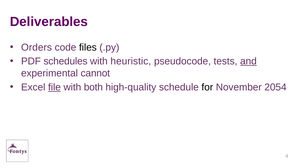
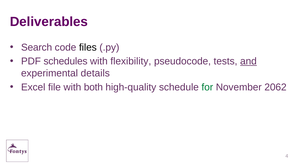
Orders: Orders -> Search
heuristic: heuristic -> flexibility
cannot: cannot -> details
file underline: present -> none
for colour: black -> green
2054: 2054 -> 2062
